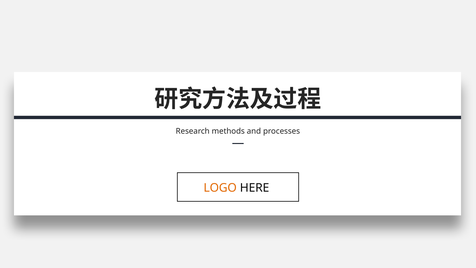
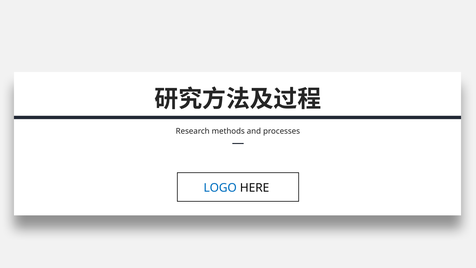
LOGO colour: orange -> blue
